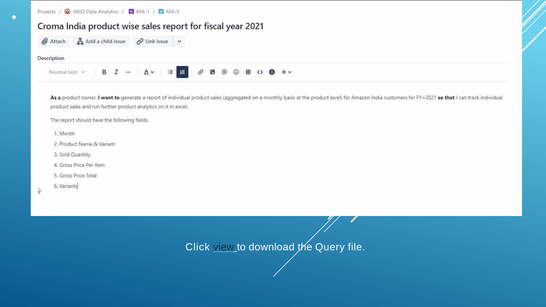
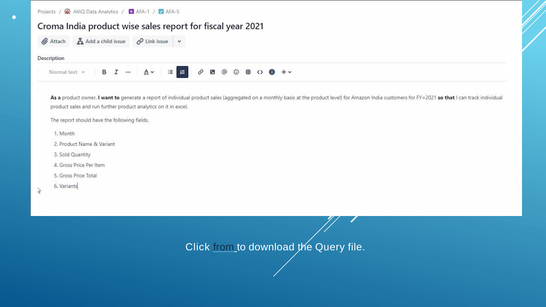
view: view -> from
